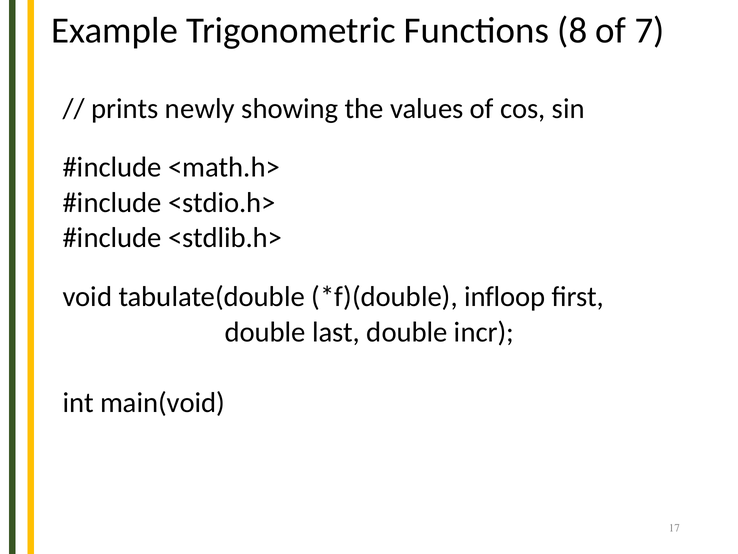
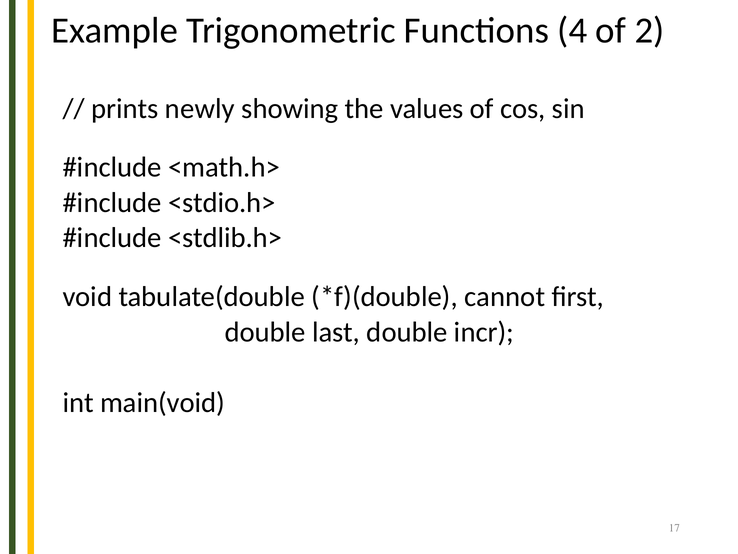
8: 8 -> 4
7: 7 -> 2
infloop: infloop -> cannot
